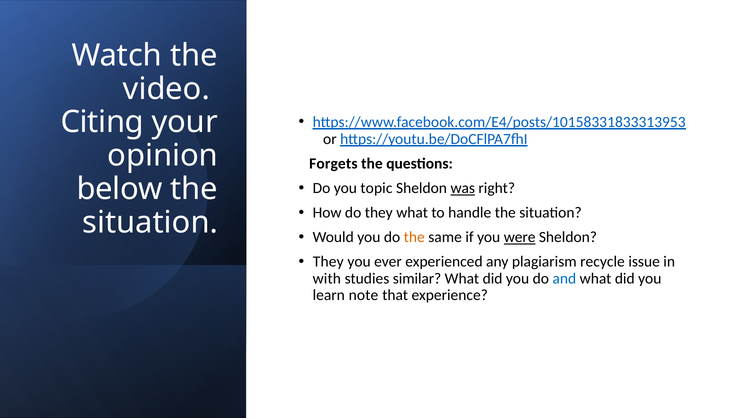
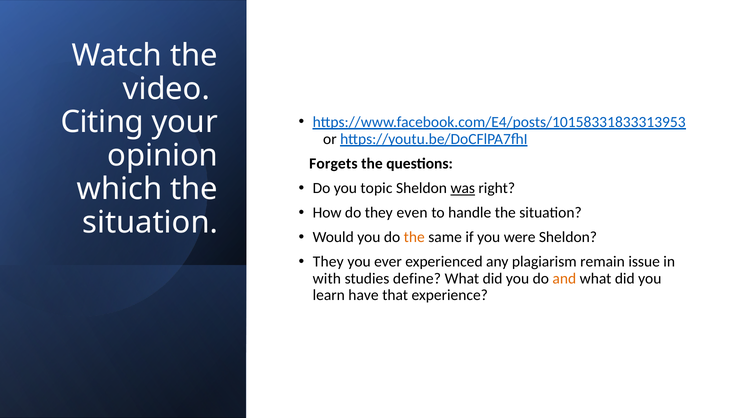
below: below -> which
they what: what -> even
were underline: present -> none
recycle: recycle -> remain
similar: similar -> define
and colour: blue -> orange
note: note -> have
